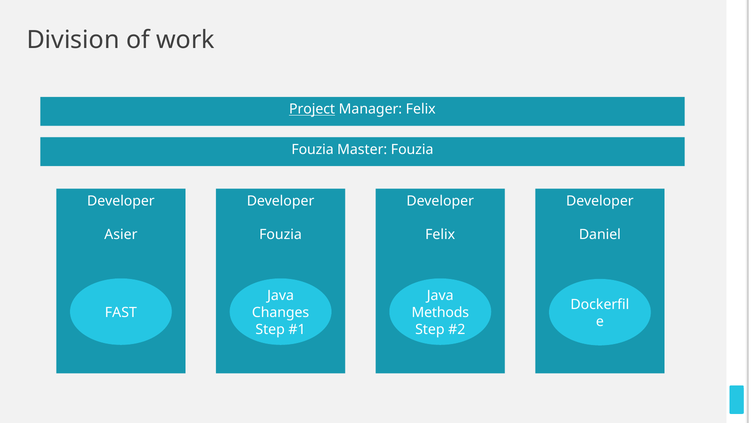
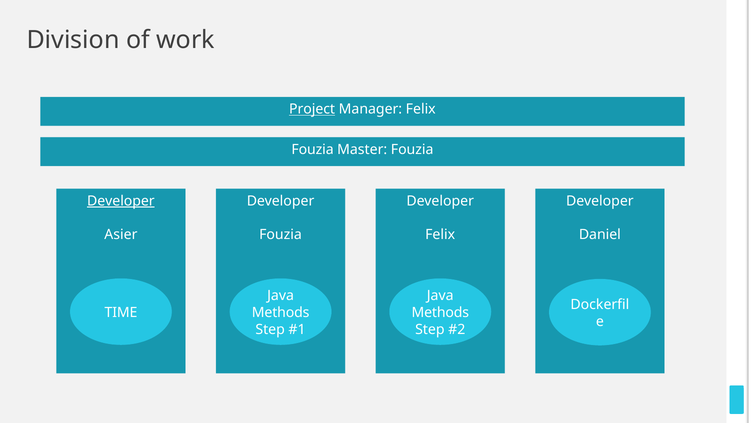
Developer at (121, 201) underline: none -> present
FAST: FAST -> TIME
Changes at (281, 312): Changes -> Methods
